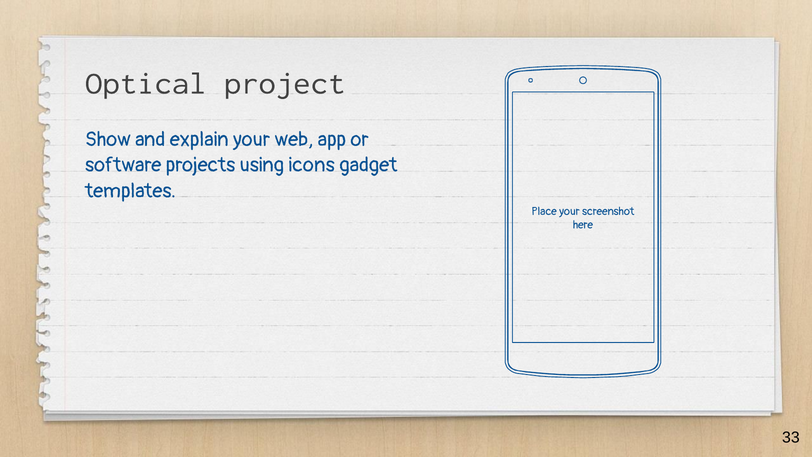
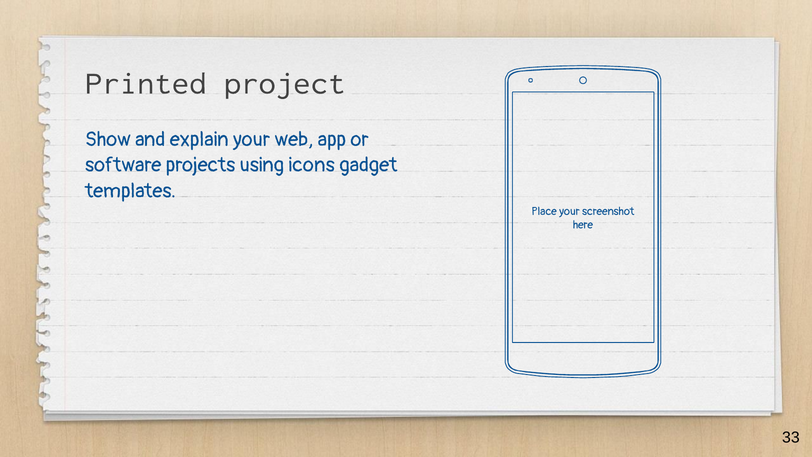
Optical: Optical -> Printed
